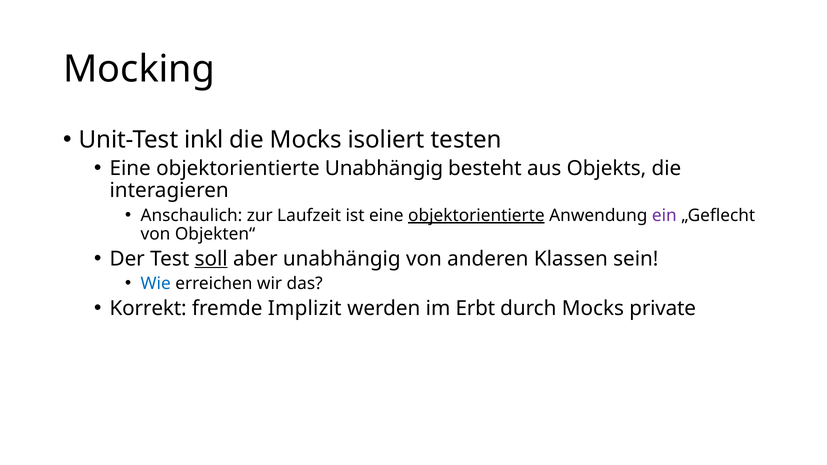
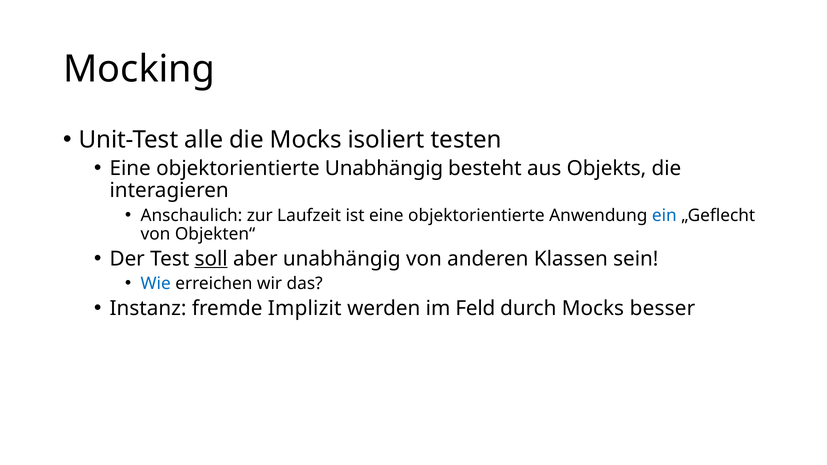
inkl: inkl -> alle
objektorientierte at (476, 215) underline: present -> none
ein colour: purple -> blue
Korrekt: Korrekt -> Instanz
Erbt: Erbt -> Feld
private: private -> besser
